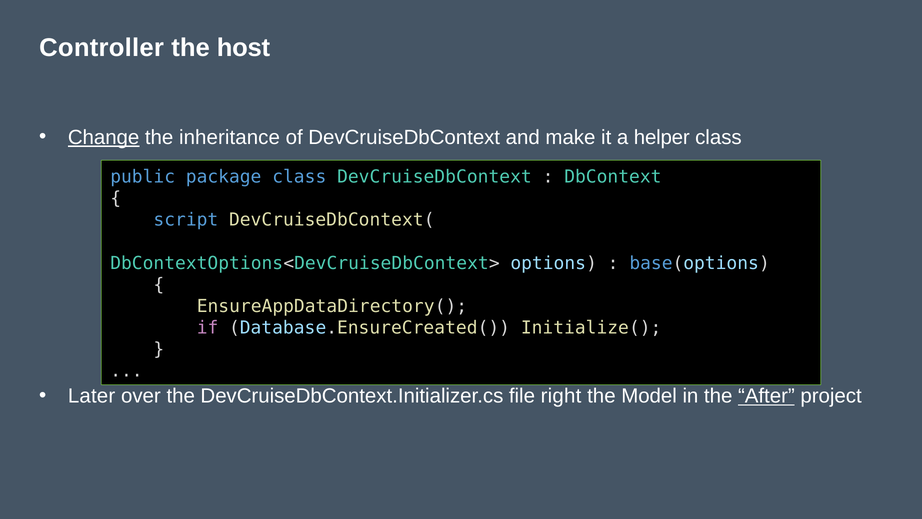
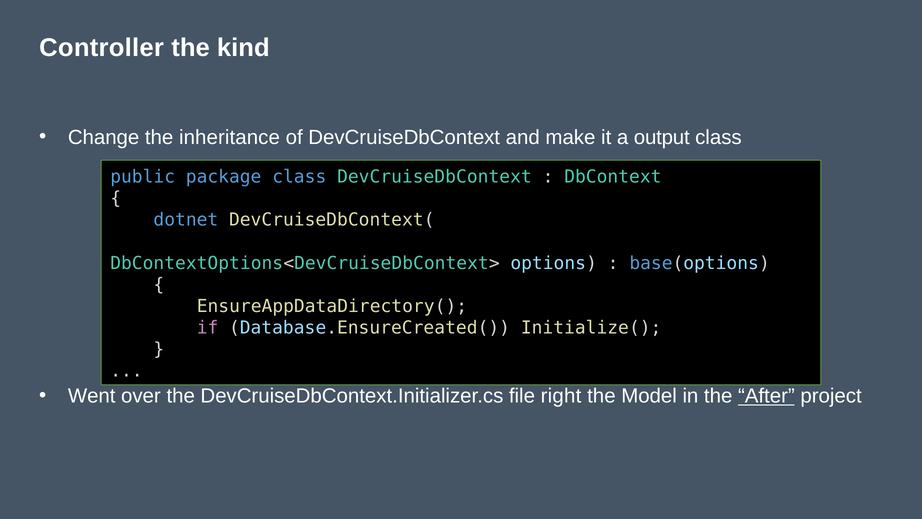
host: host -> kind
Change underline: present -> none
helper: helper -> output
script: script -> dotnet
Later: Later -> Went
